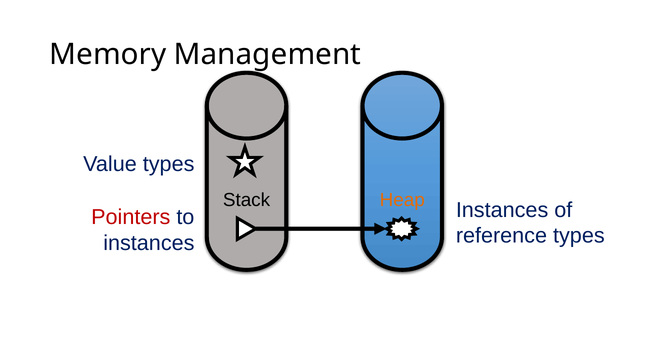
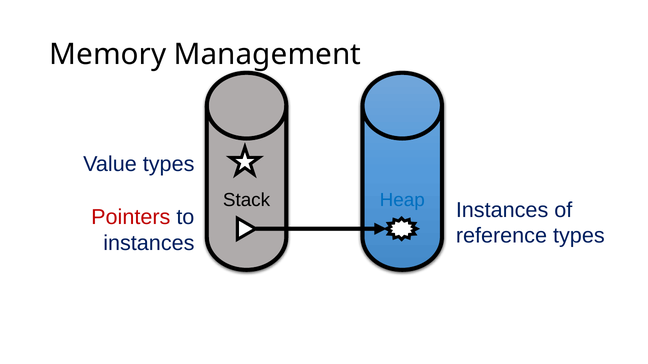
Heap colour: orange -> blue
